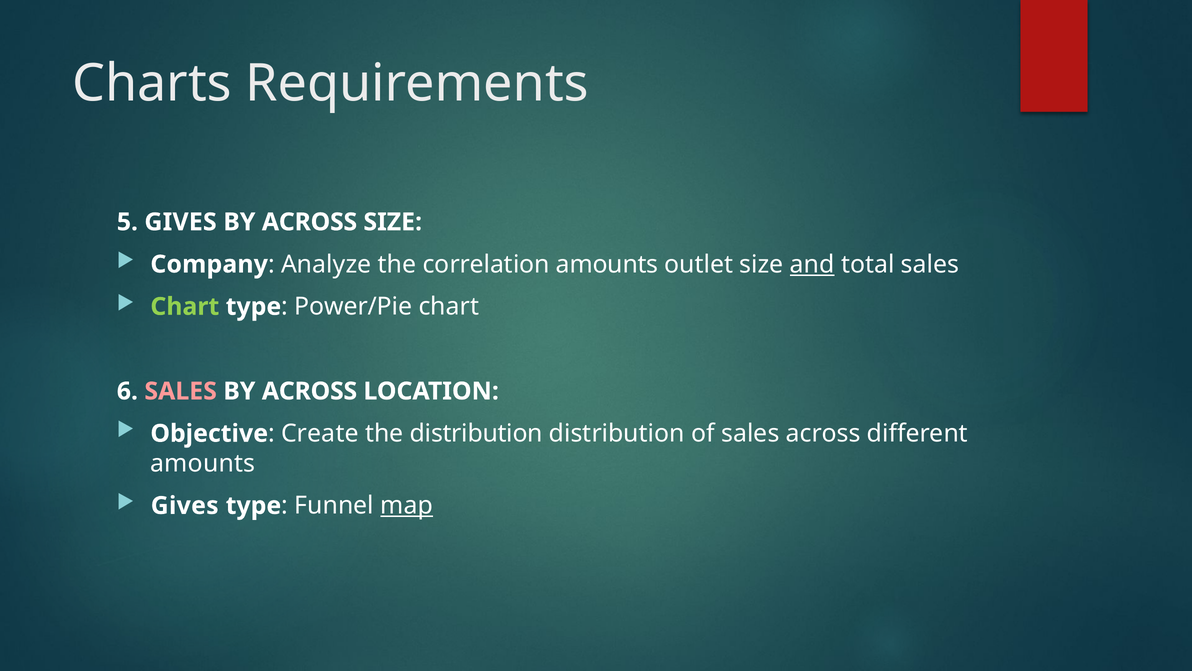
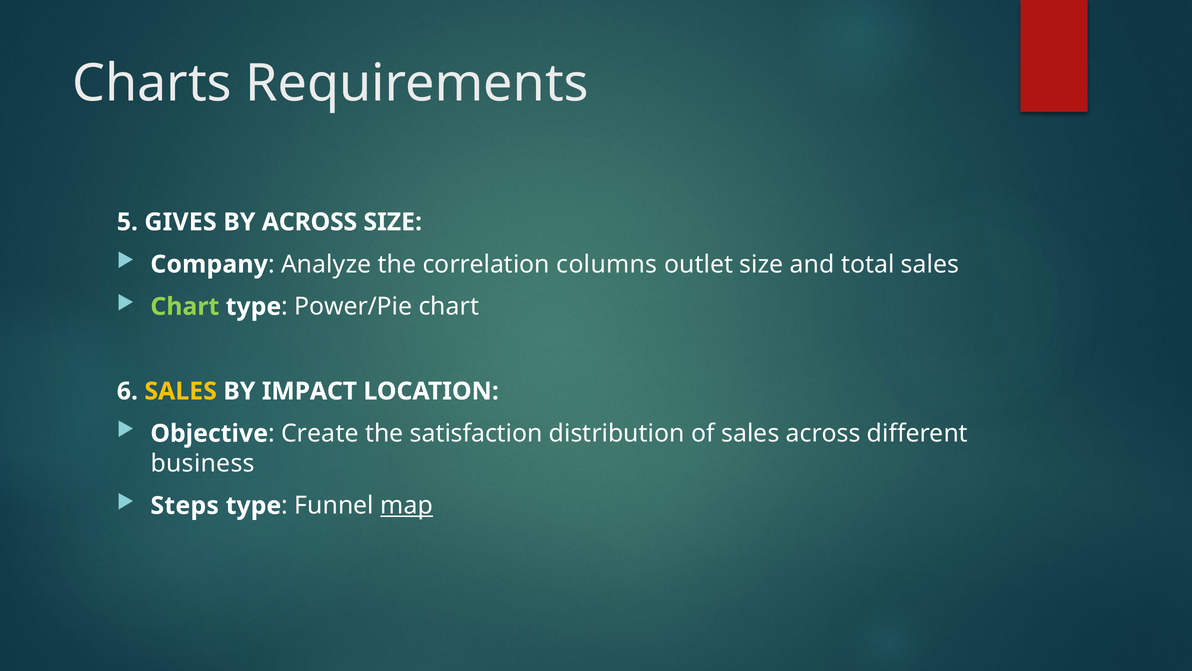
correlation amounts: amounts -> columns
and underline: present -> none
SALES at (181, 391) colour: pink -> yellow
ACROSS at (310, 391): ACROSS -> IMPACT
the distribution: distribution -> satisfaction
amounts at (203, 463): amounts -> business
Gives at (185, 505): Gives -> Steps
